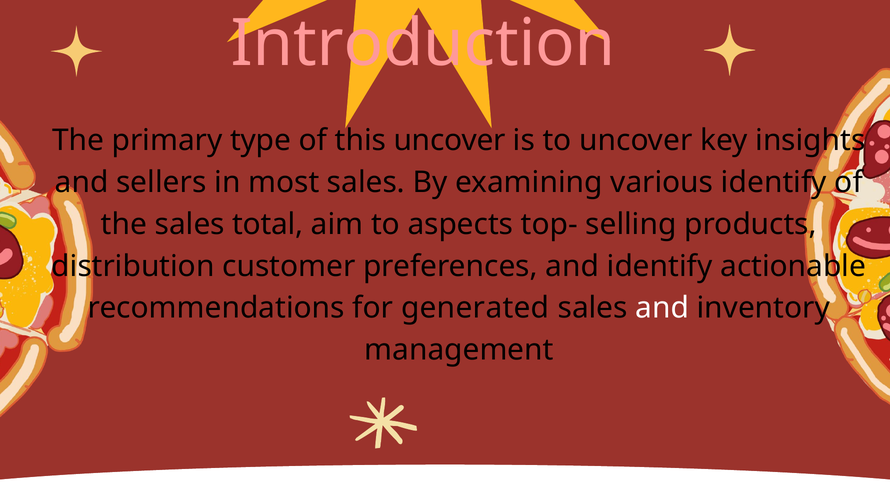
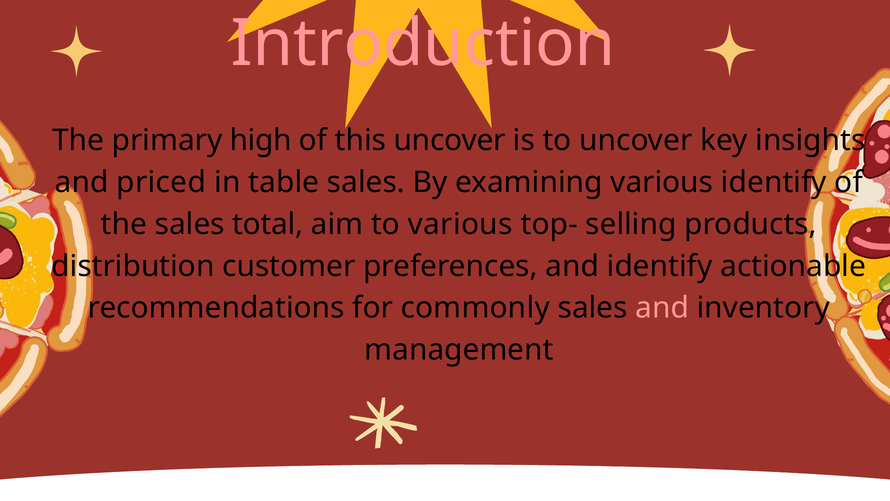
type: type -> high
sellers: sellers -> priced
most: most -> table
to aspects: aspects -> various
generated: generated -> commonly
and at (662, 308) colour: white -> pink
